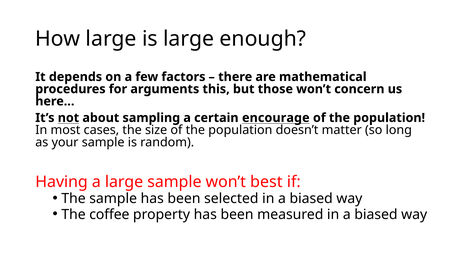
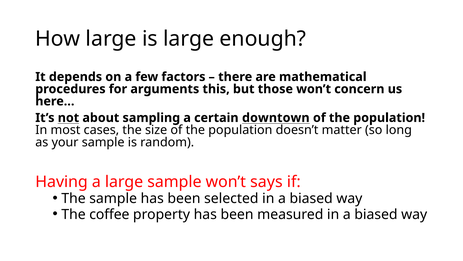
encourage: encourage -> downtown
best: best -> says
